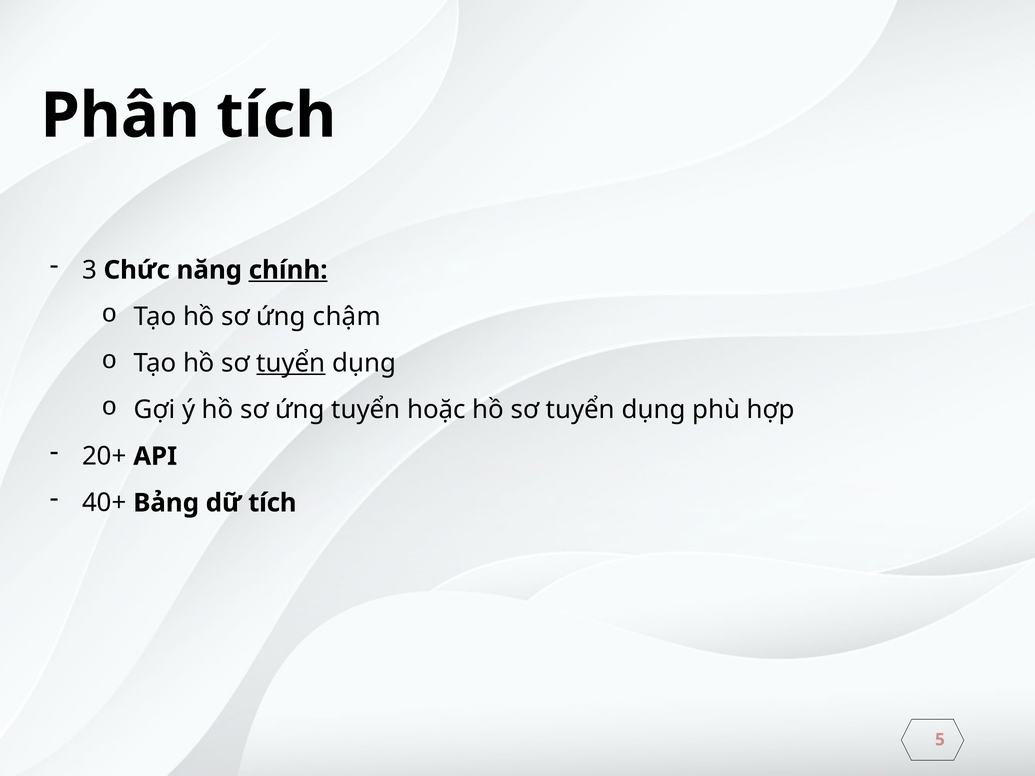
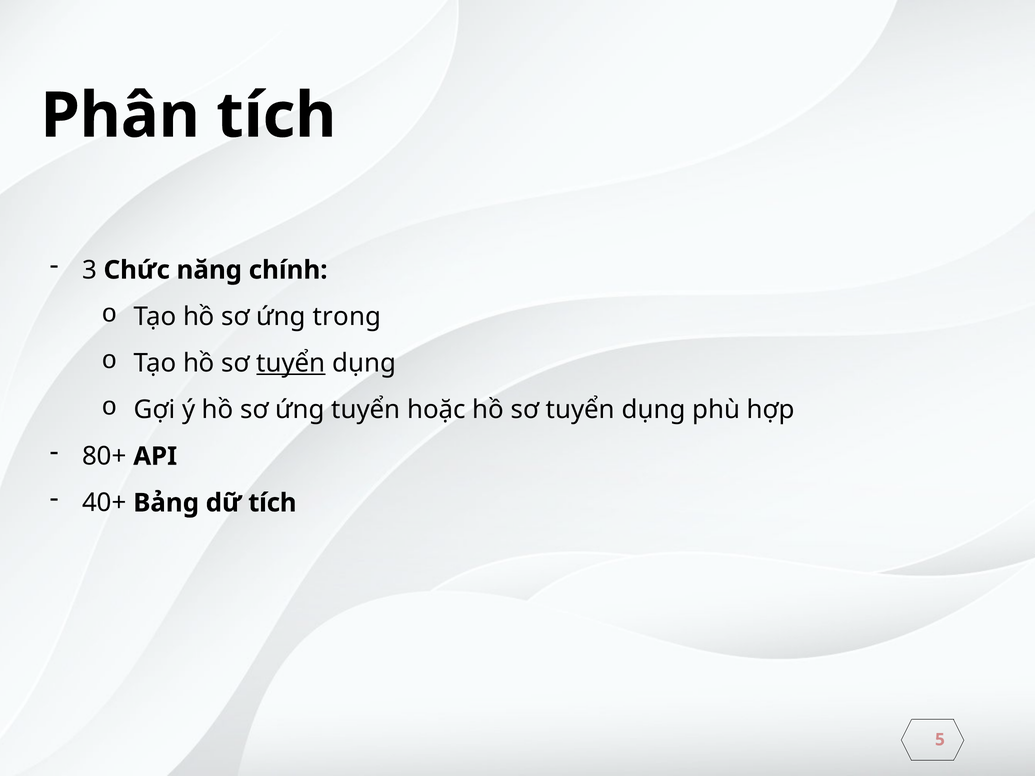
chính underline: present -> none
chậm: chậm -> trong
20+: 20+ -> 80+
